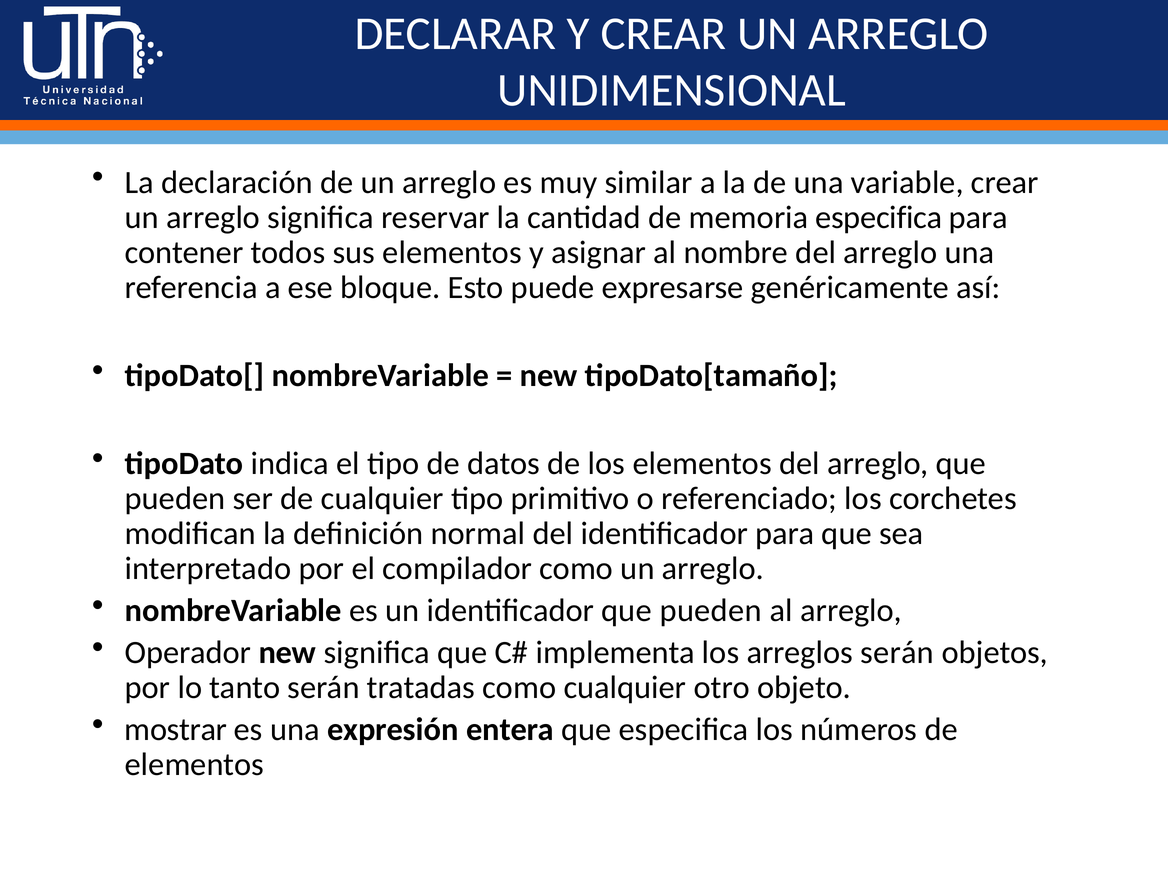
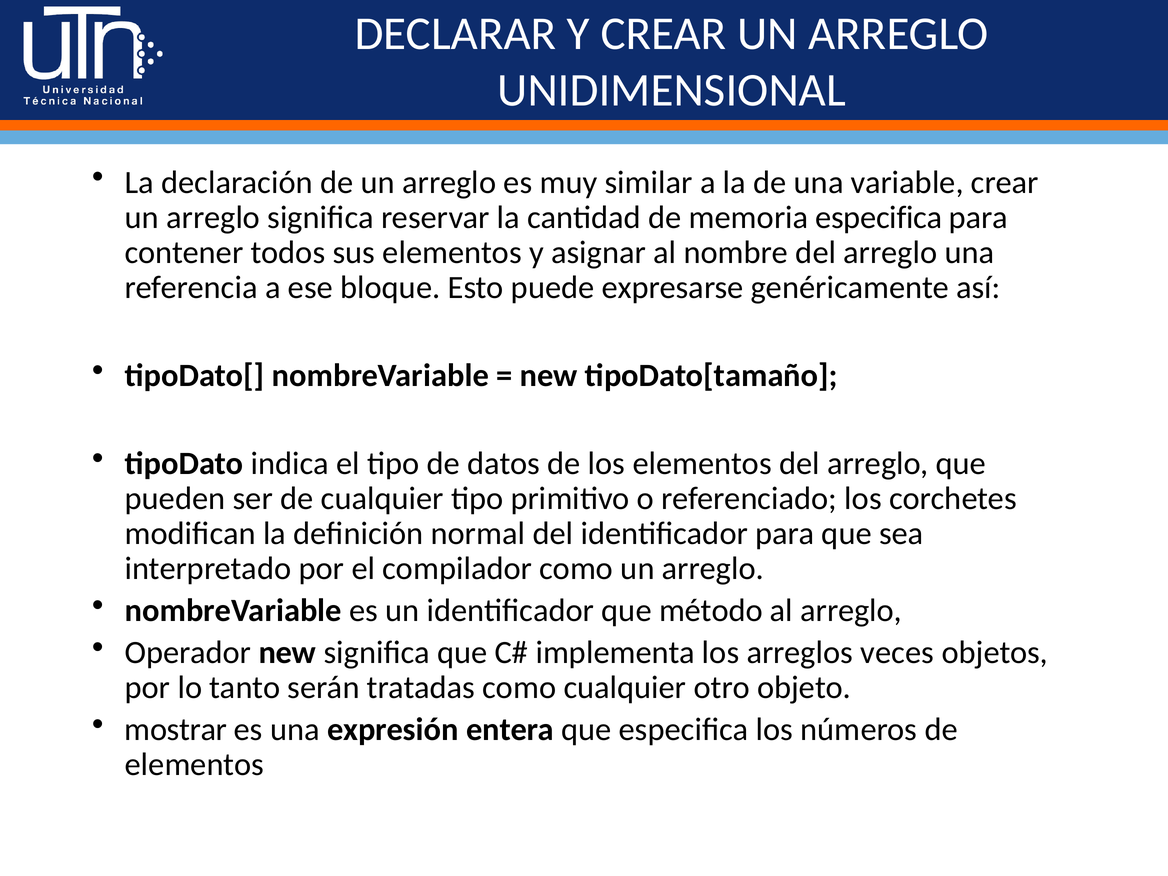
identificador que pueden: pueden -> método
arreglos serán: serán -> veces
